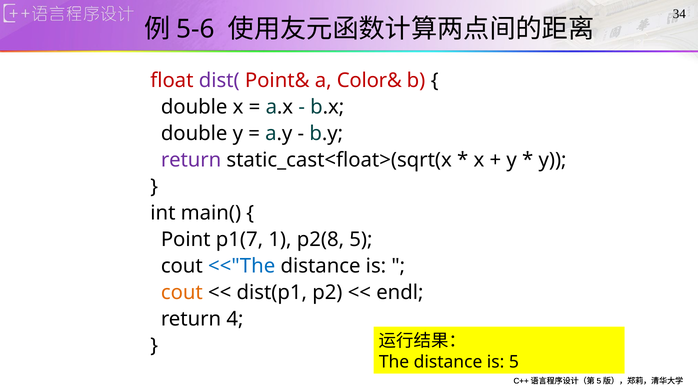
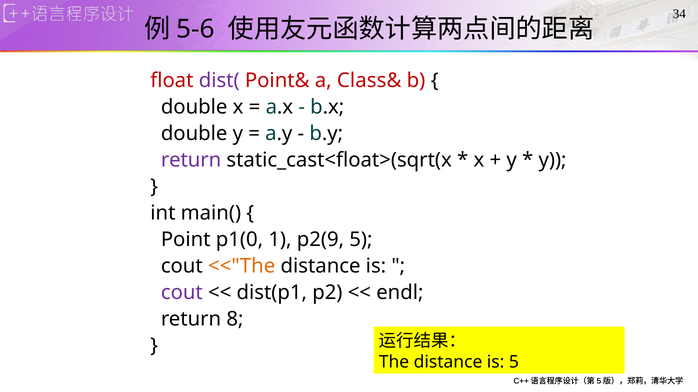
Color&: Color& -> Class&
p1(7: p1(7 -> p1(0
p2(8: p2(8 -> p2(9
<<"The colour: blue -> orange
cout at (182, 293) colour: orange -> purple
4: 4 -> 8
